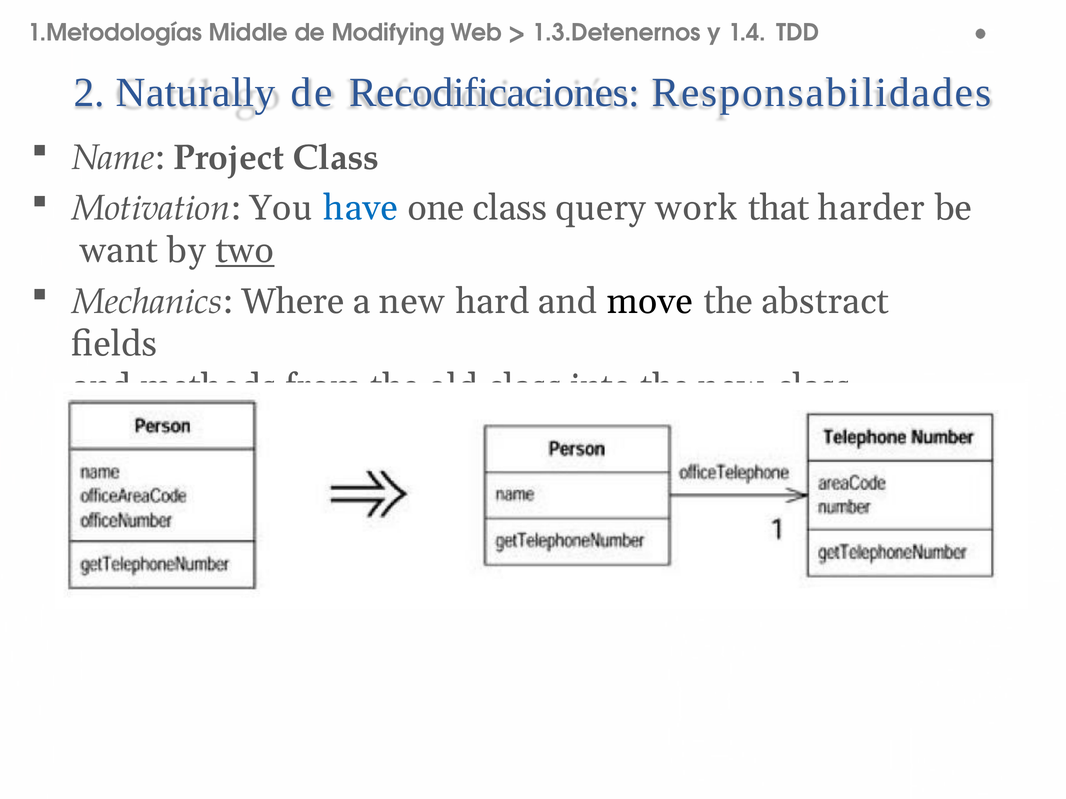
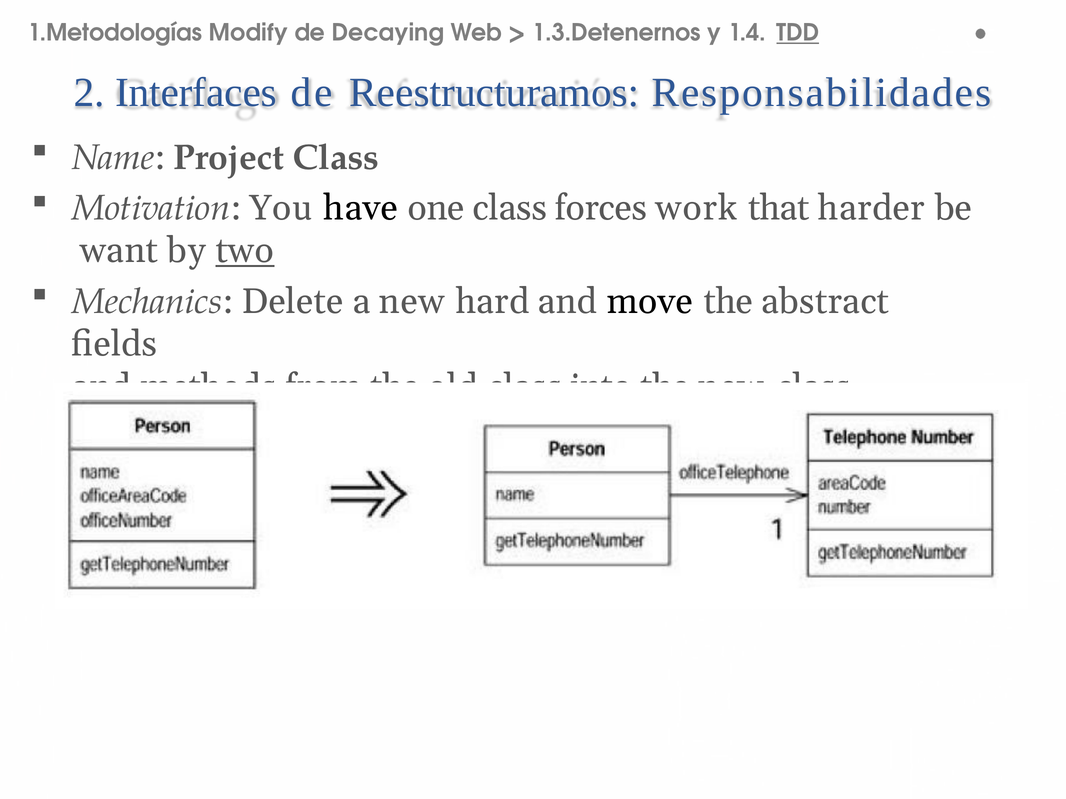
Middle: Middle -> Modify
Modifying: Modifying -> Decaying
TDD underline: none -> present
Naturally: Naturally -> Interfaces
Recodificaciones: Recodificaciones -> Reestructuramos
have colour: blue -> black
query: query -> forces
Where: Where -> Delete
